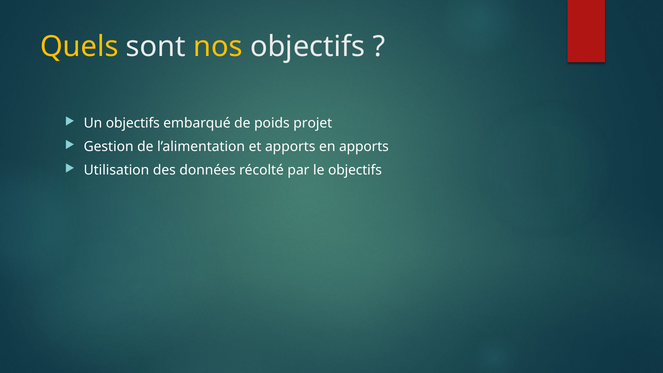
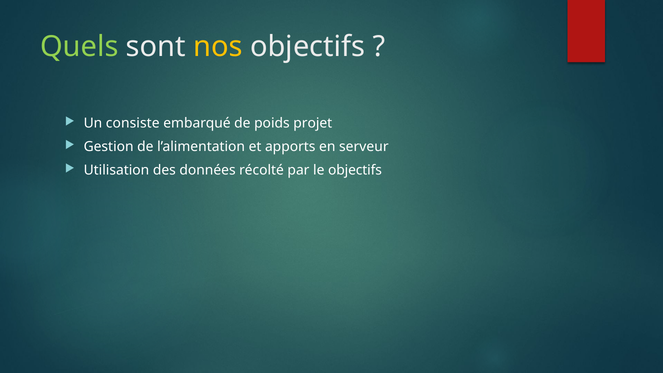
Quels colour: yellow -> light green
Un objectifs: objectifs -> consiste
en apports: apports -> serveur
